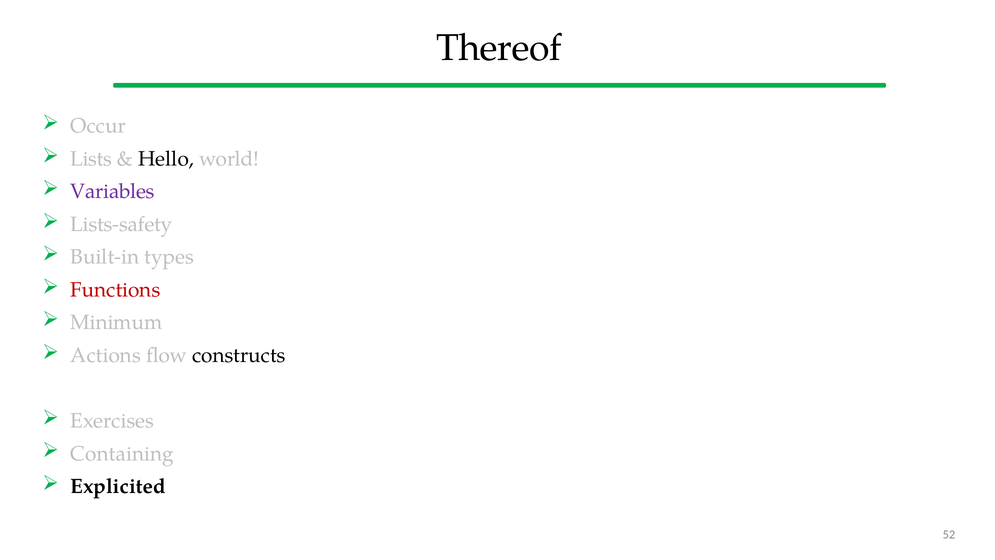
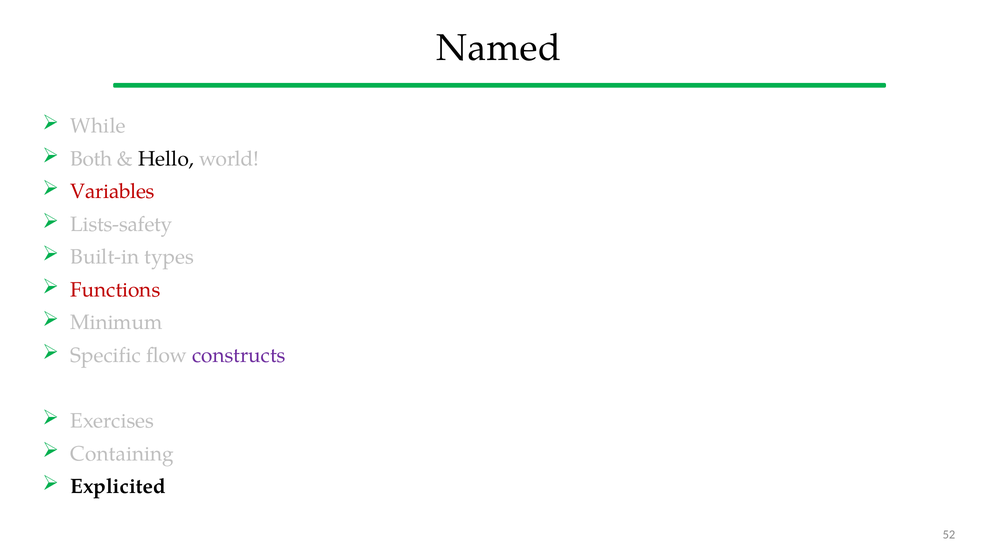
Thereof: Thereof -> Named
Occur: Occur -> While
Lists: Lists -> Both
Variables colour: purple -> red
Actions: Actions -> Specific
constructs colour: black -> purple
